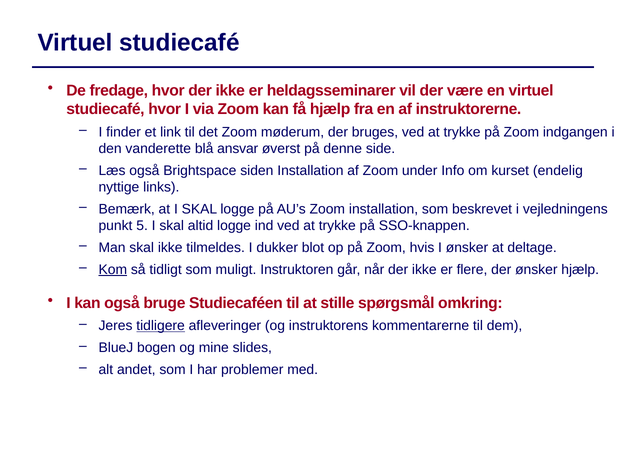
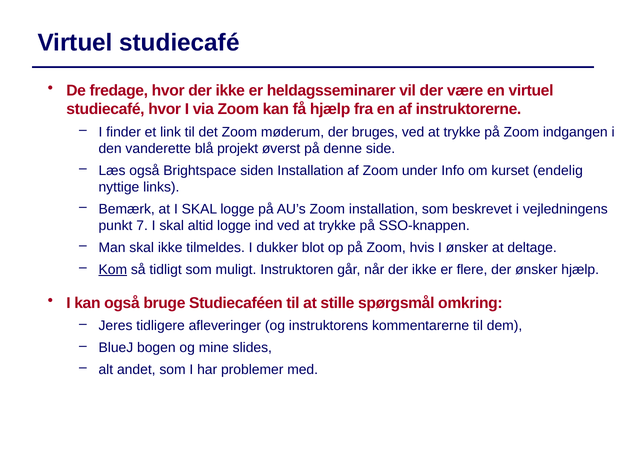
ansvar: ansvar -> projekt
5: 5 -> 7
tidligere underline: present -> none
